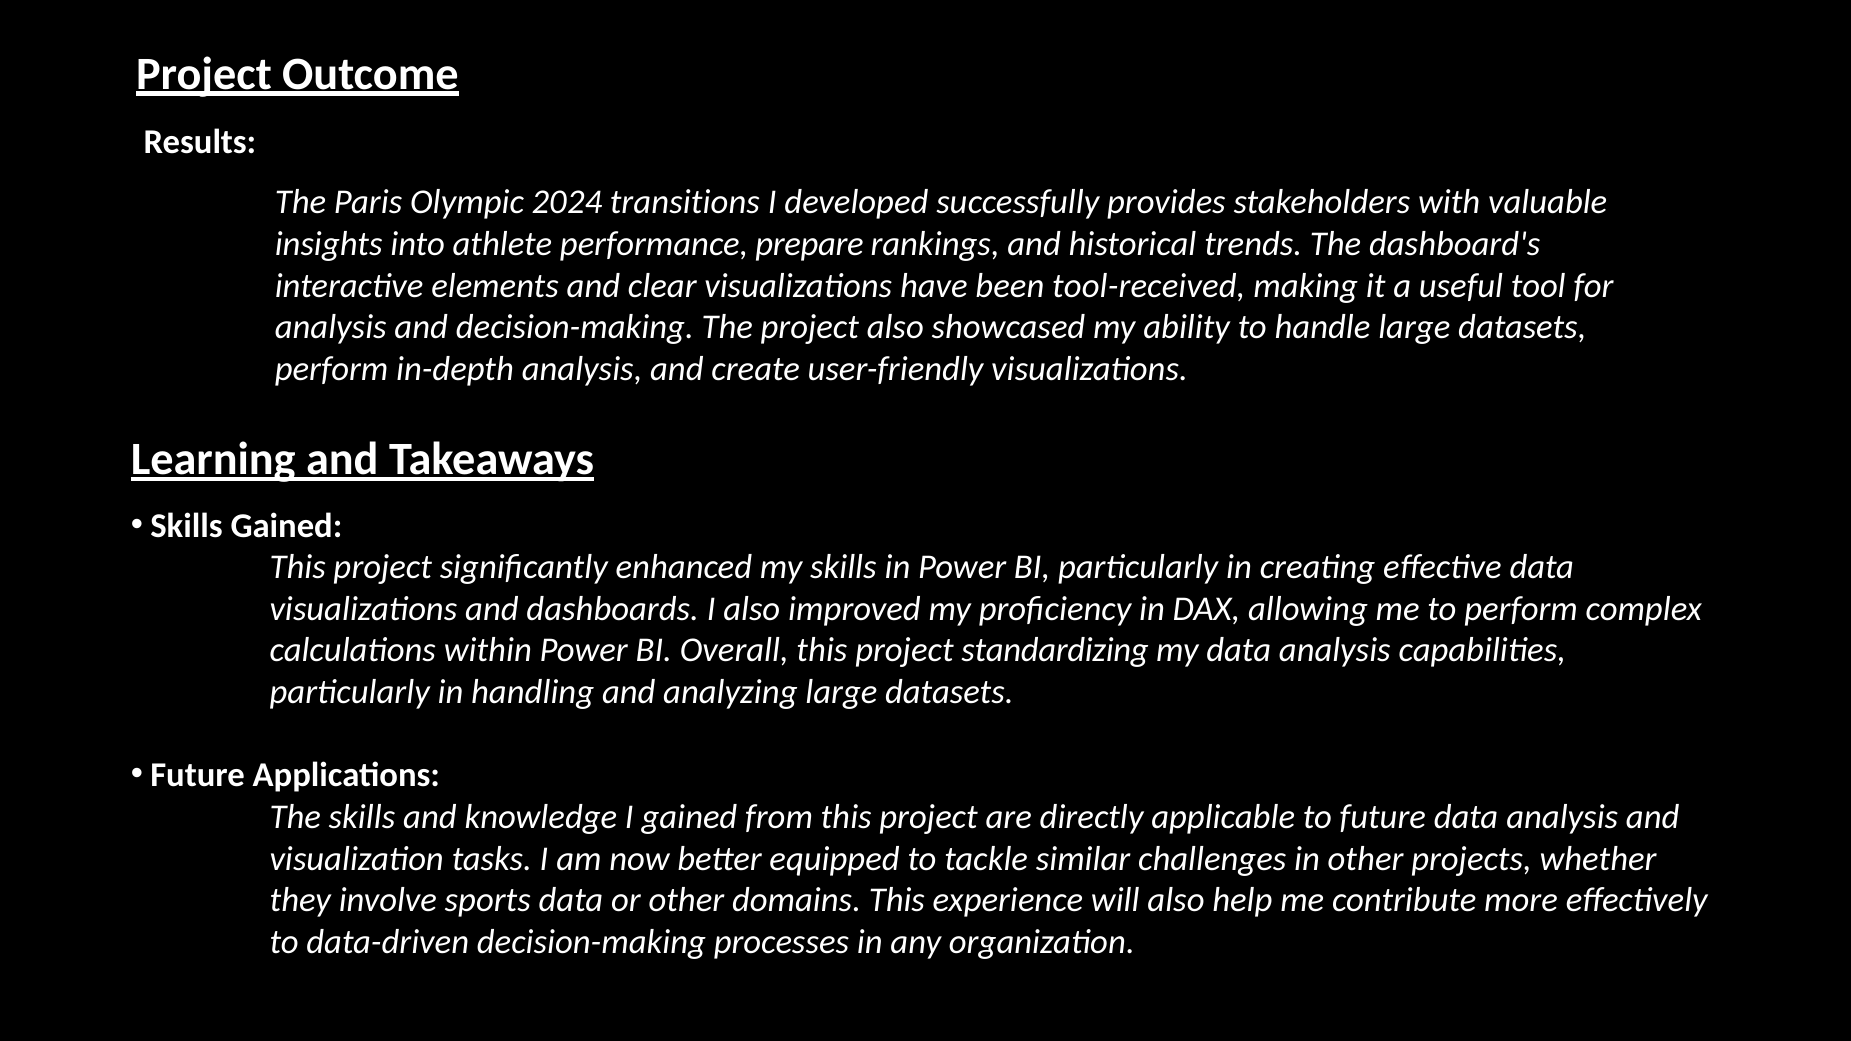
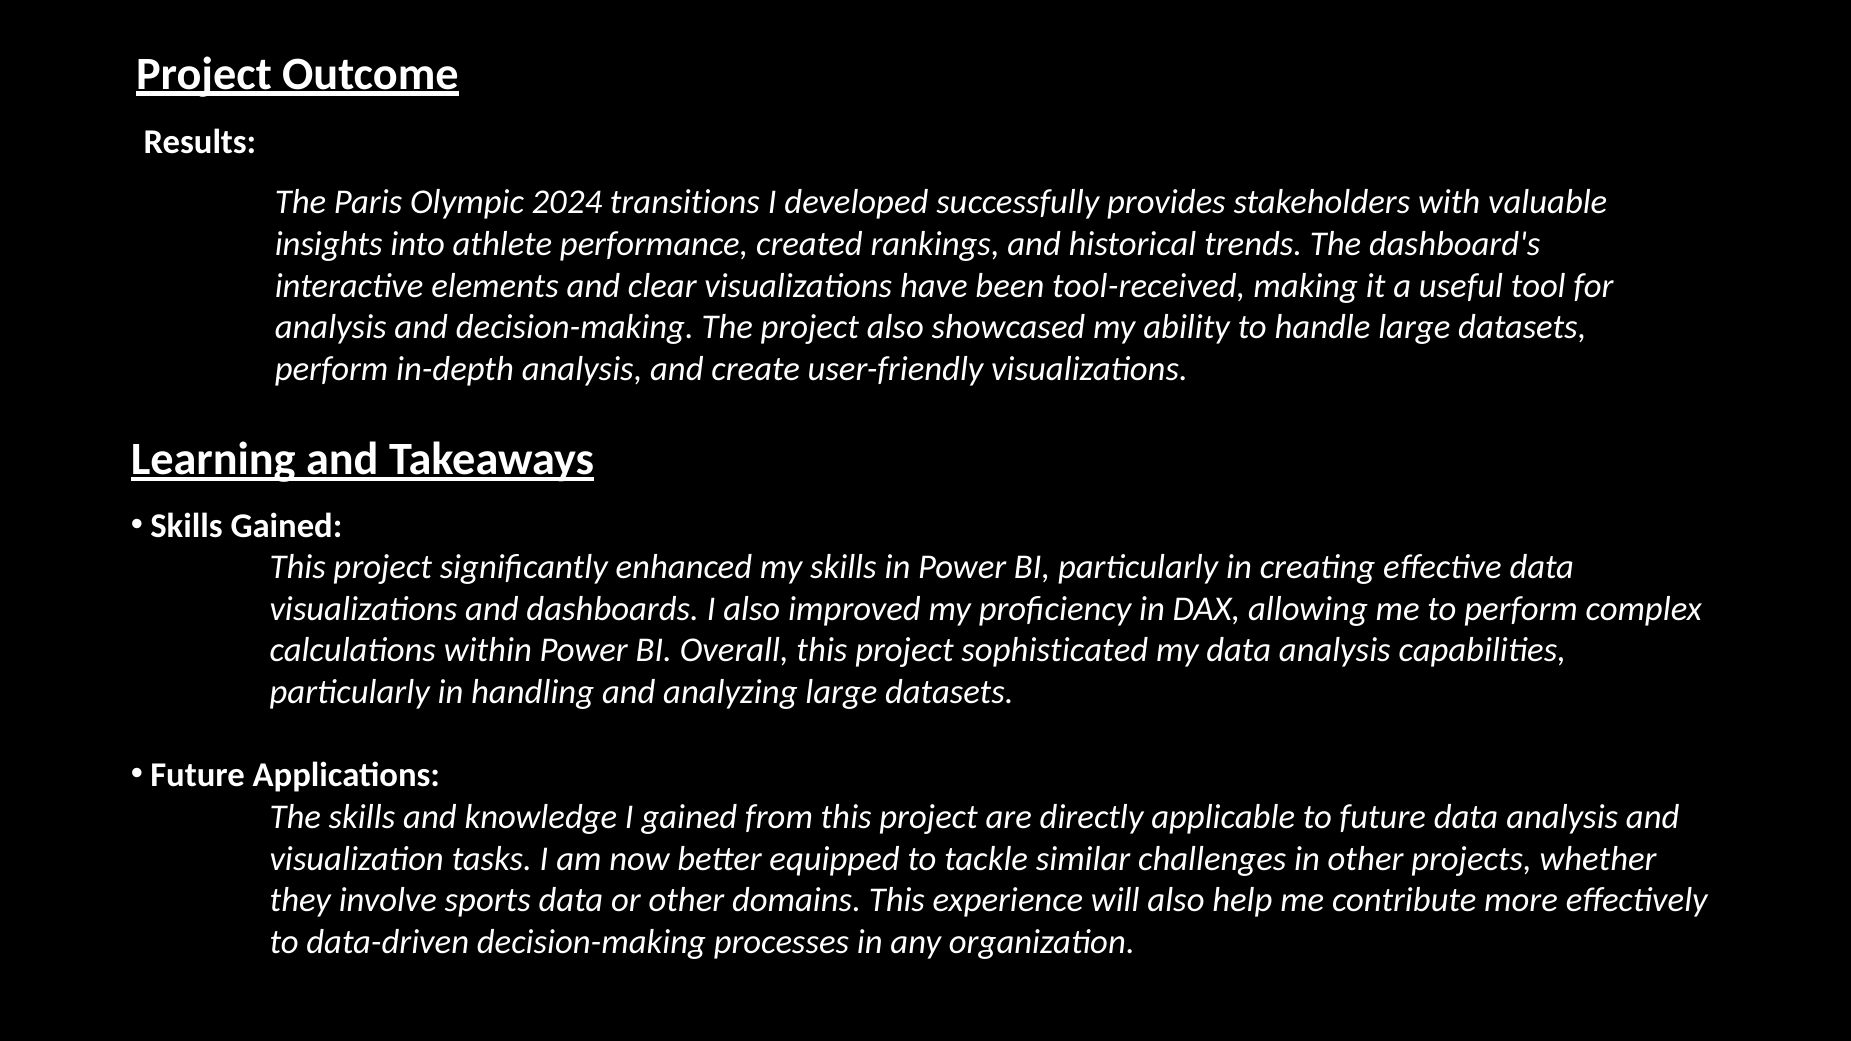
prepare: prepare -> created
standardizing: standardizing -> sophisticated
